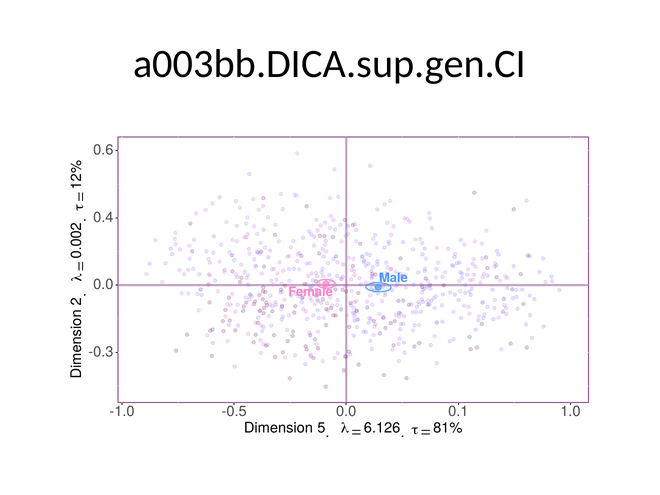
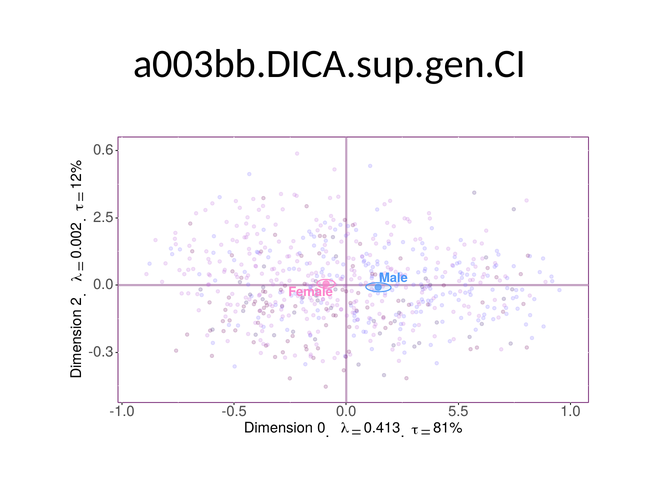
0.4: 0.4 -> 2.5
0.1: 0.1 -> 5.5
Dimension 5: 5 -> 0
6.126: 6.126 -> 0.413
